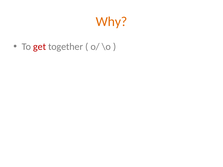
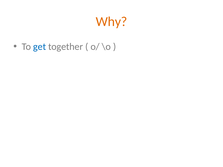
get colour: red -> blue
